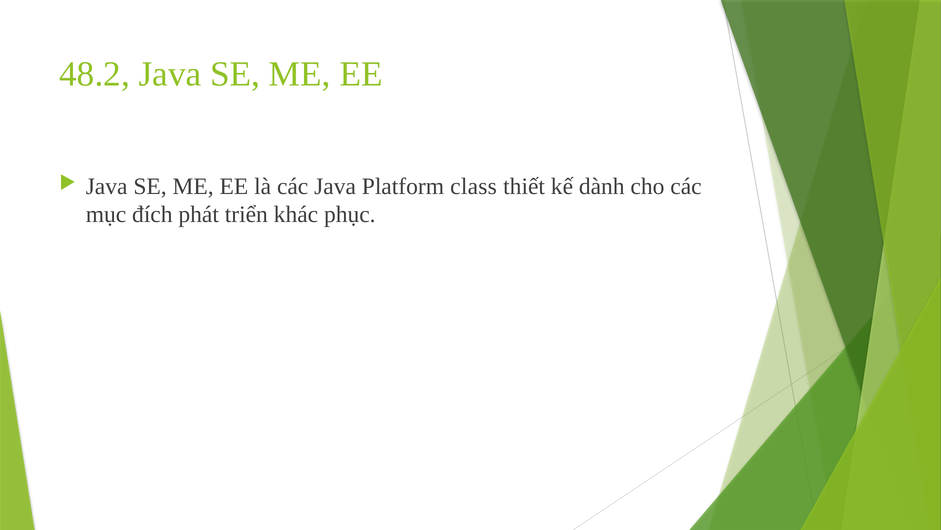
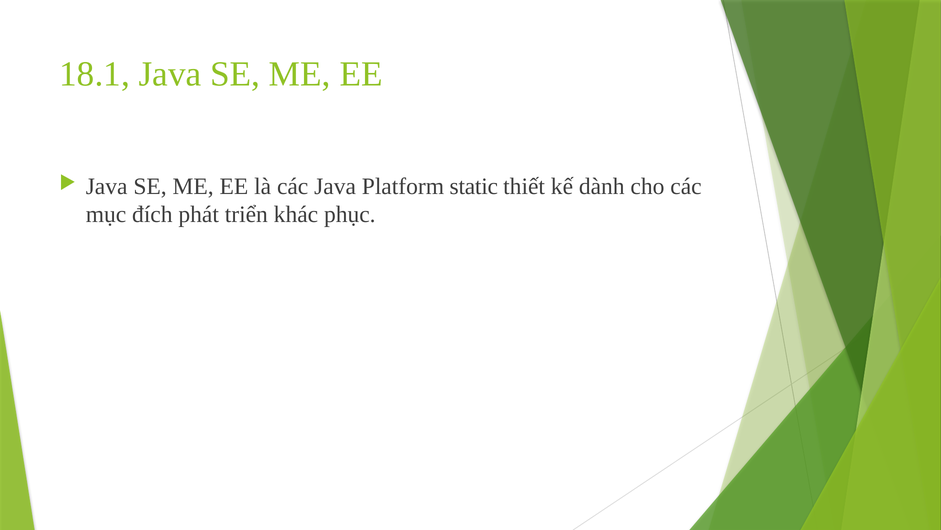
48.2: 48.2 -> 18.1
class: class -> static
